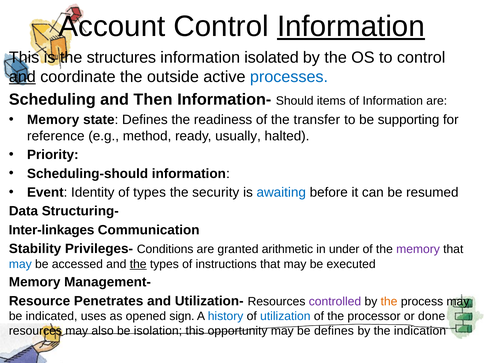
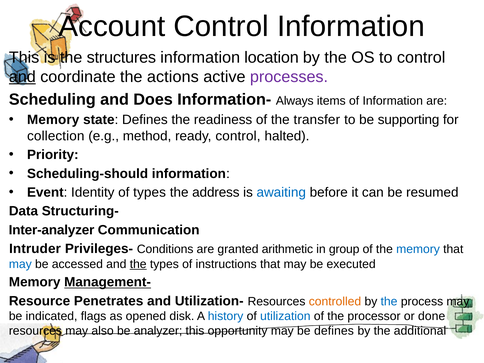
Information at (351, 26) underline: present -> none
isolated: isolated -> location
outside: outside -> actions
processes colour: blue -> purple
Then: Then -> Does
Should: Should -> Always
reference: reference -> collection
ready usually: usually -> control
security: security -> address
Inter-linkages: Inter-linkages -> Inter-analyzer
Stability: Stability -> Intruder
under: under -> group
memory at (418, 249) colour: purple -> blue
Management- underline: none -> present
controlled colour: purple -> orange
the at (389, 301) colour: orange -> blue
uses: uses -> flags
sign: sign -> disk
isolation: isolation -> analyzer
indication: indication -> additional
